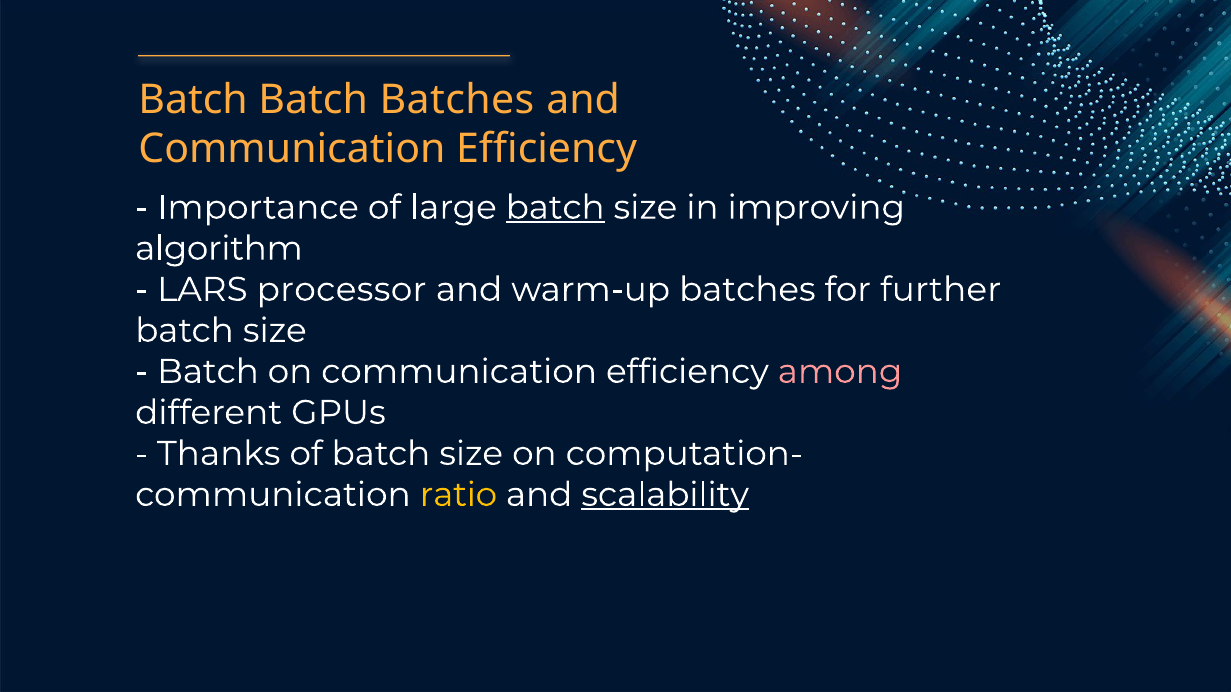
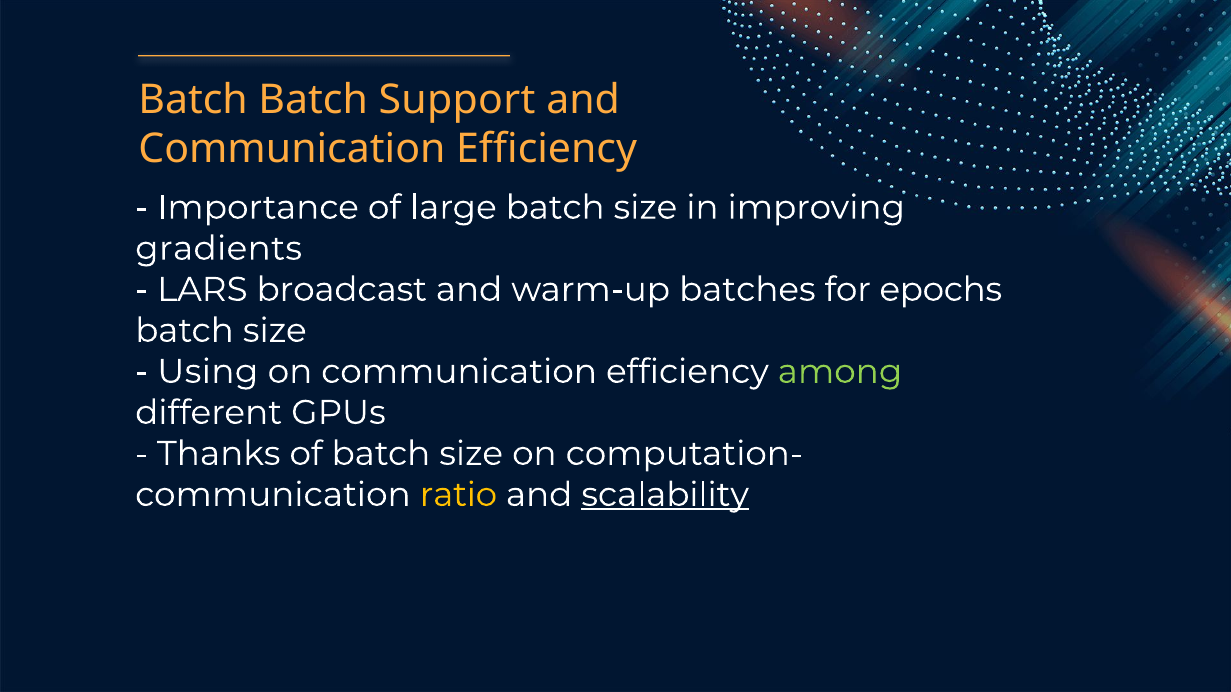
Batch Batches: Batches -> Support
batch at (555, 208) underline: present -> none
algorithm: algorithm -> gradients
processor: processor -> broadcast
further: further -> epochs
Batch at (208, 372): Batch -> Using
among colour: pink -> light green
